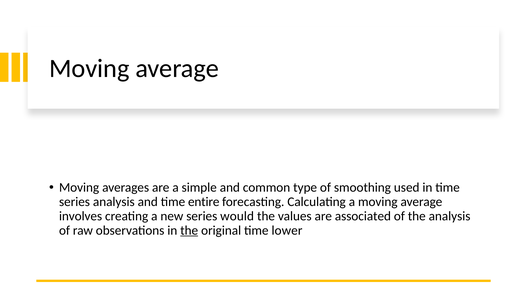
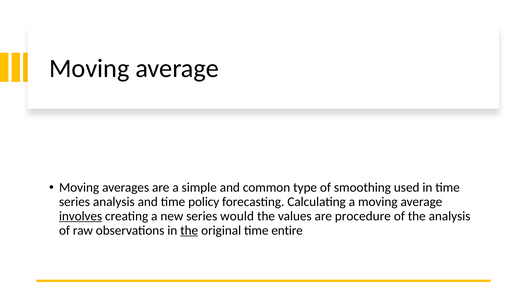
entire: entire -> policy
involves underline: none -> present
associated: associated -> procedure
lower: lower -> entire
